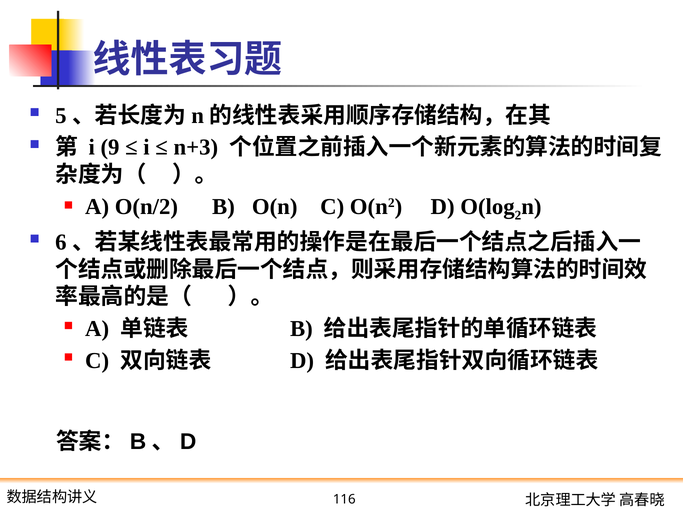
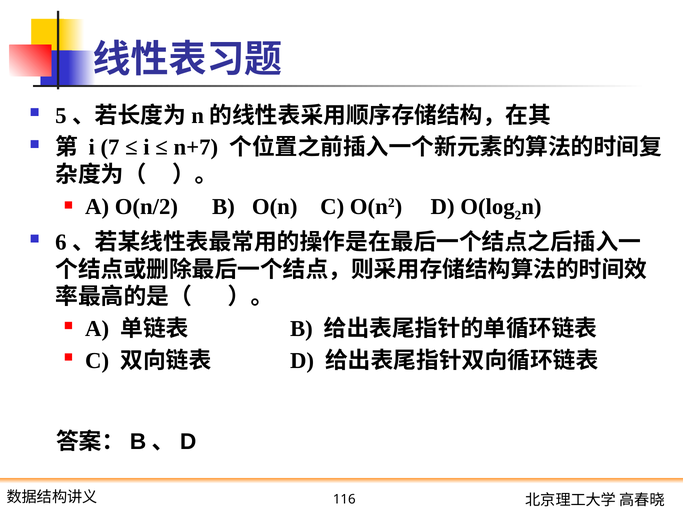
9: 9 -> 7
n+3: n+3 -> n+7
